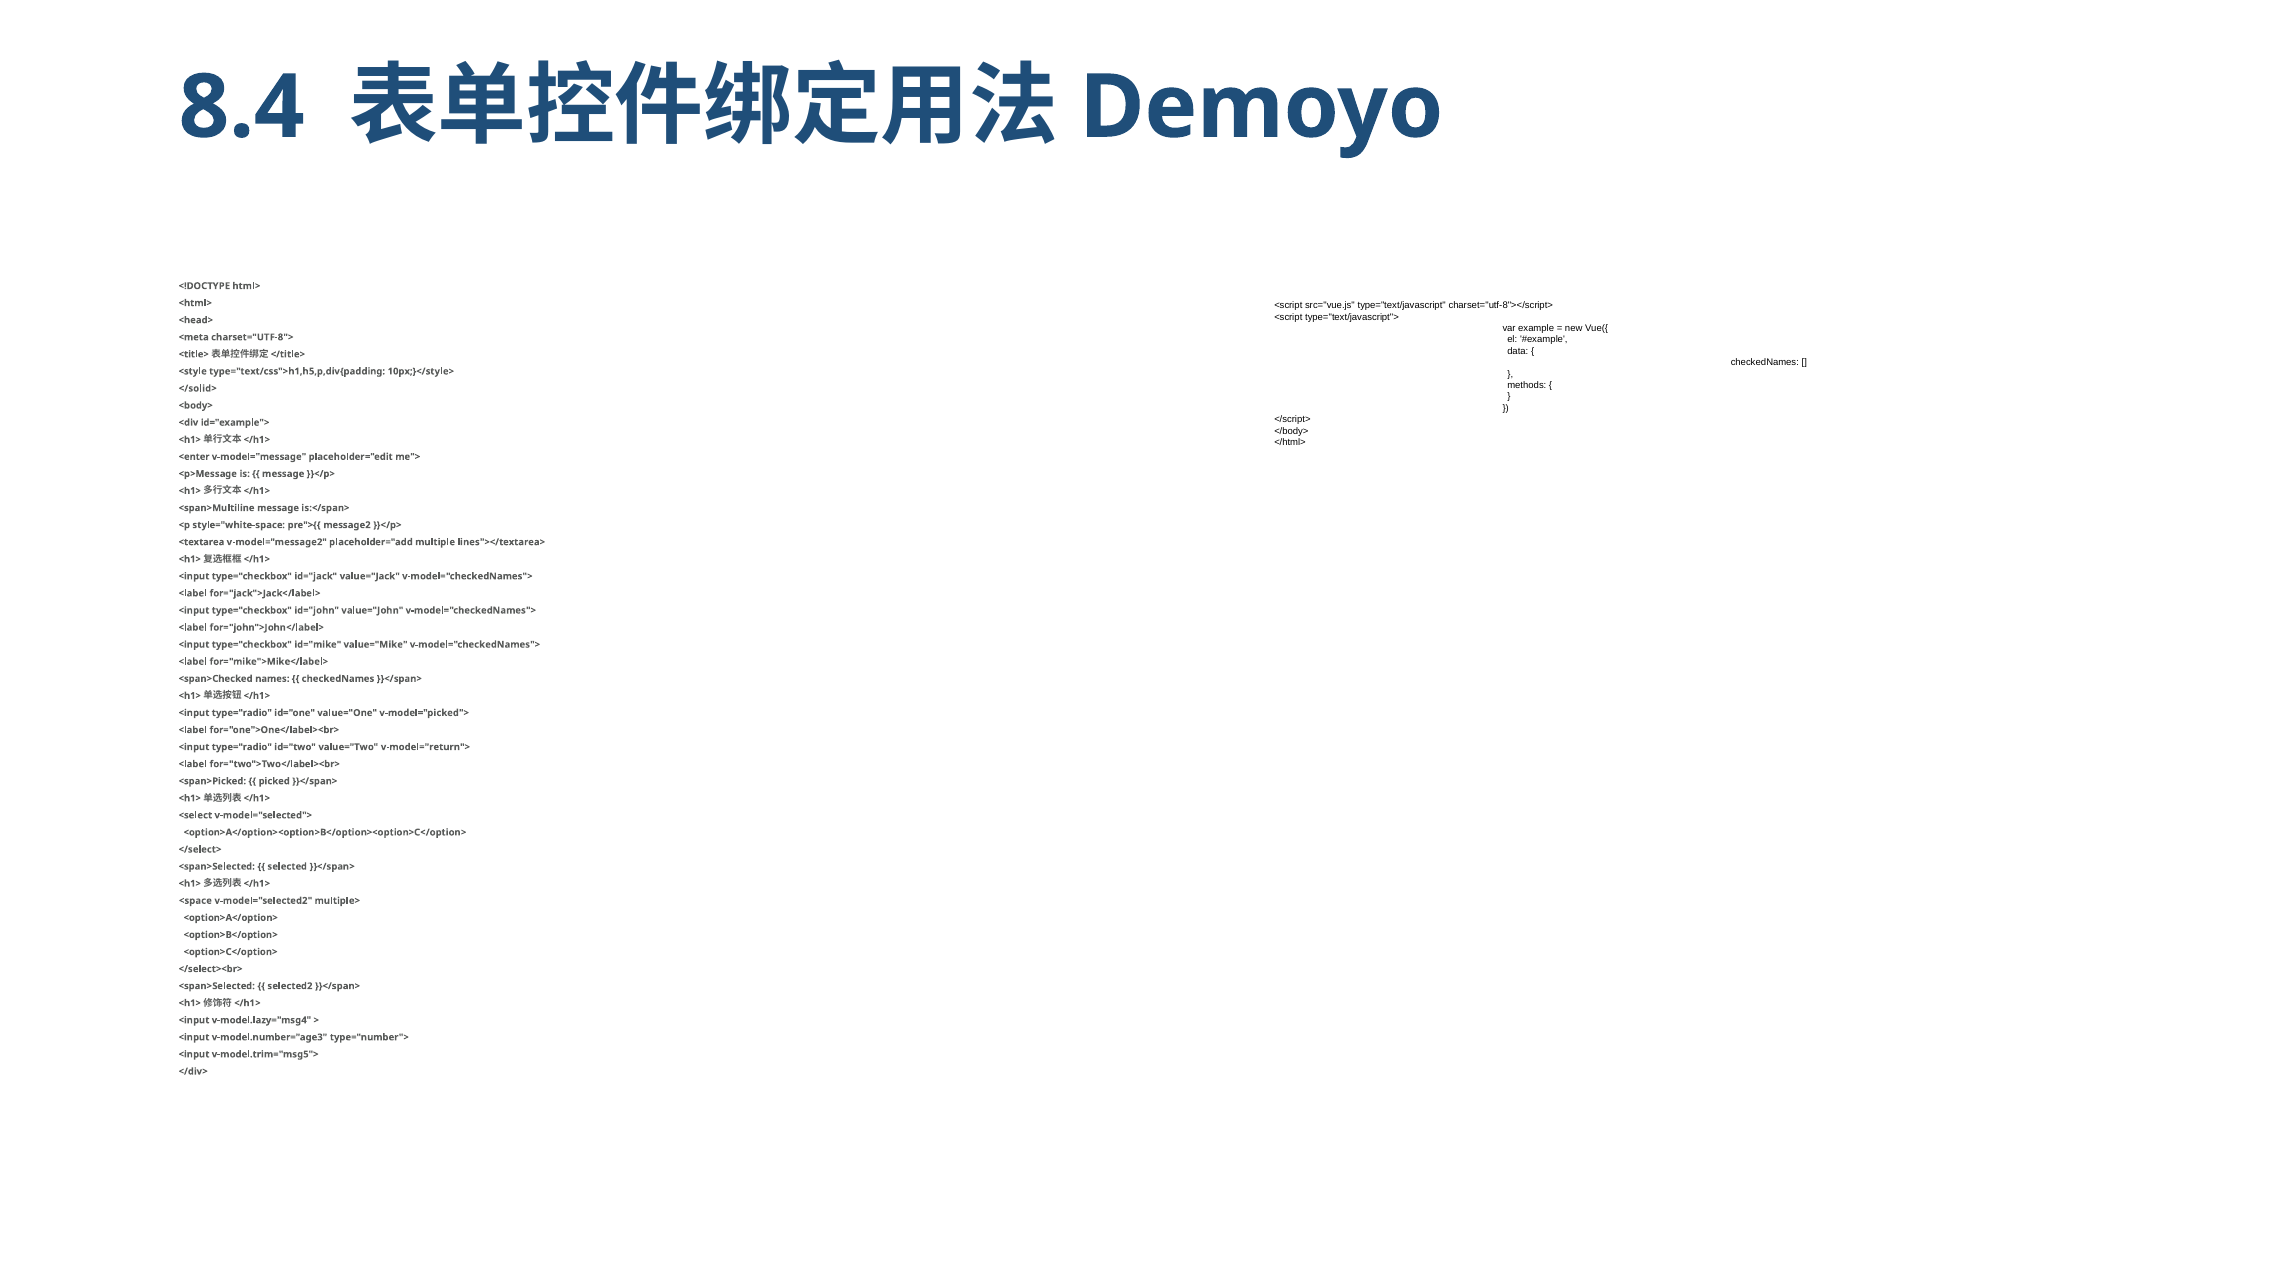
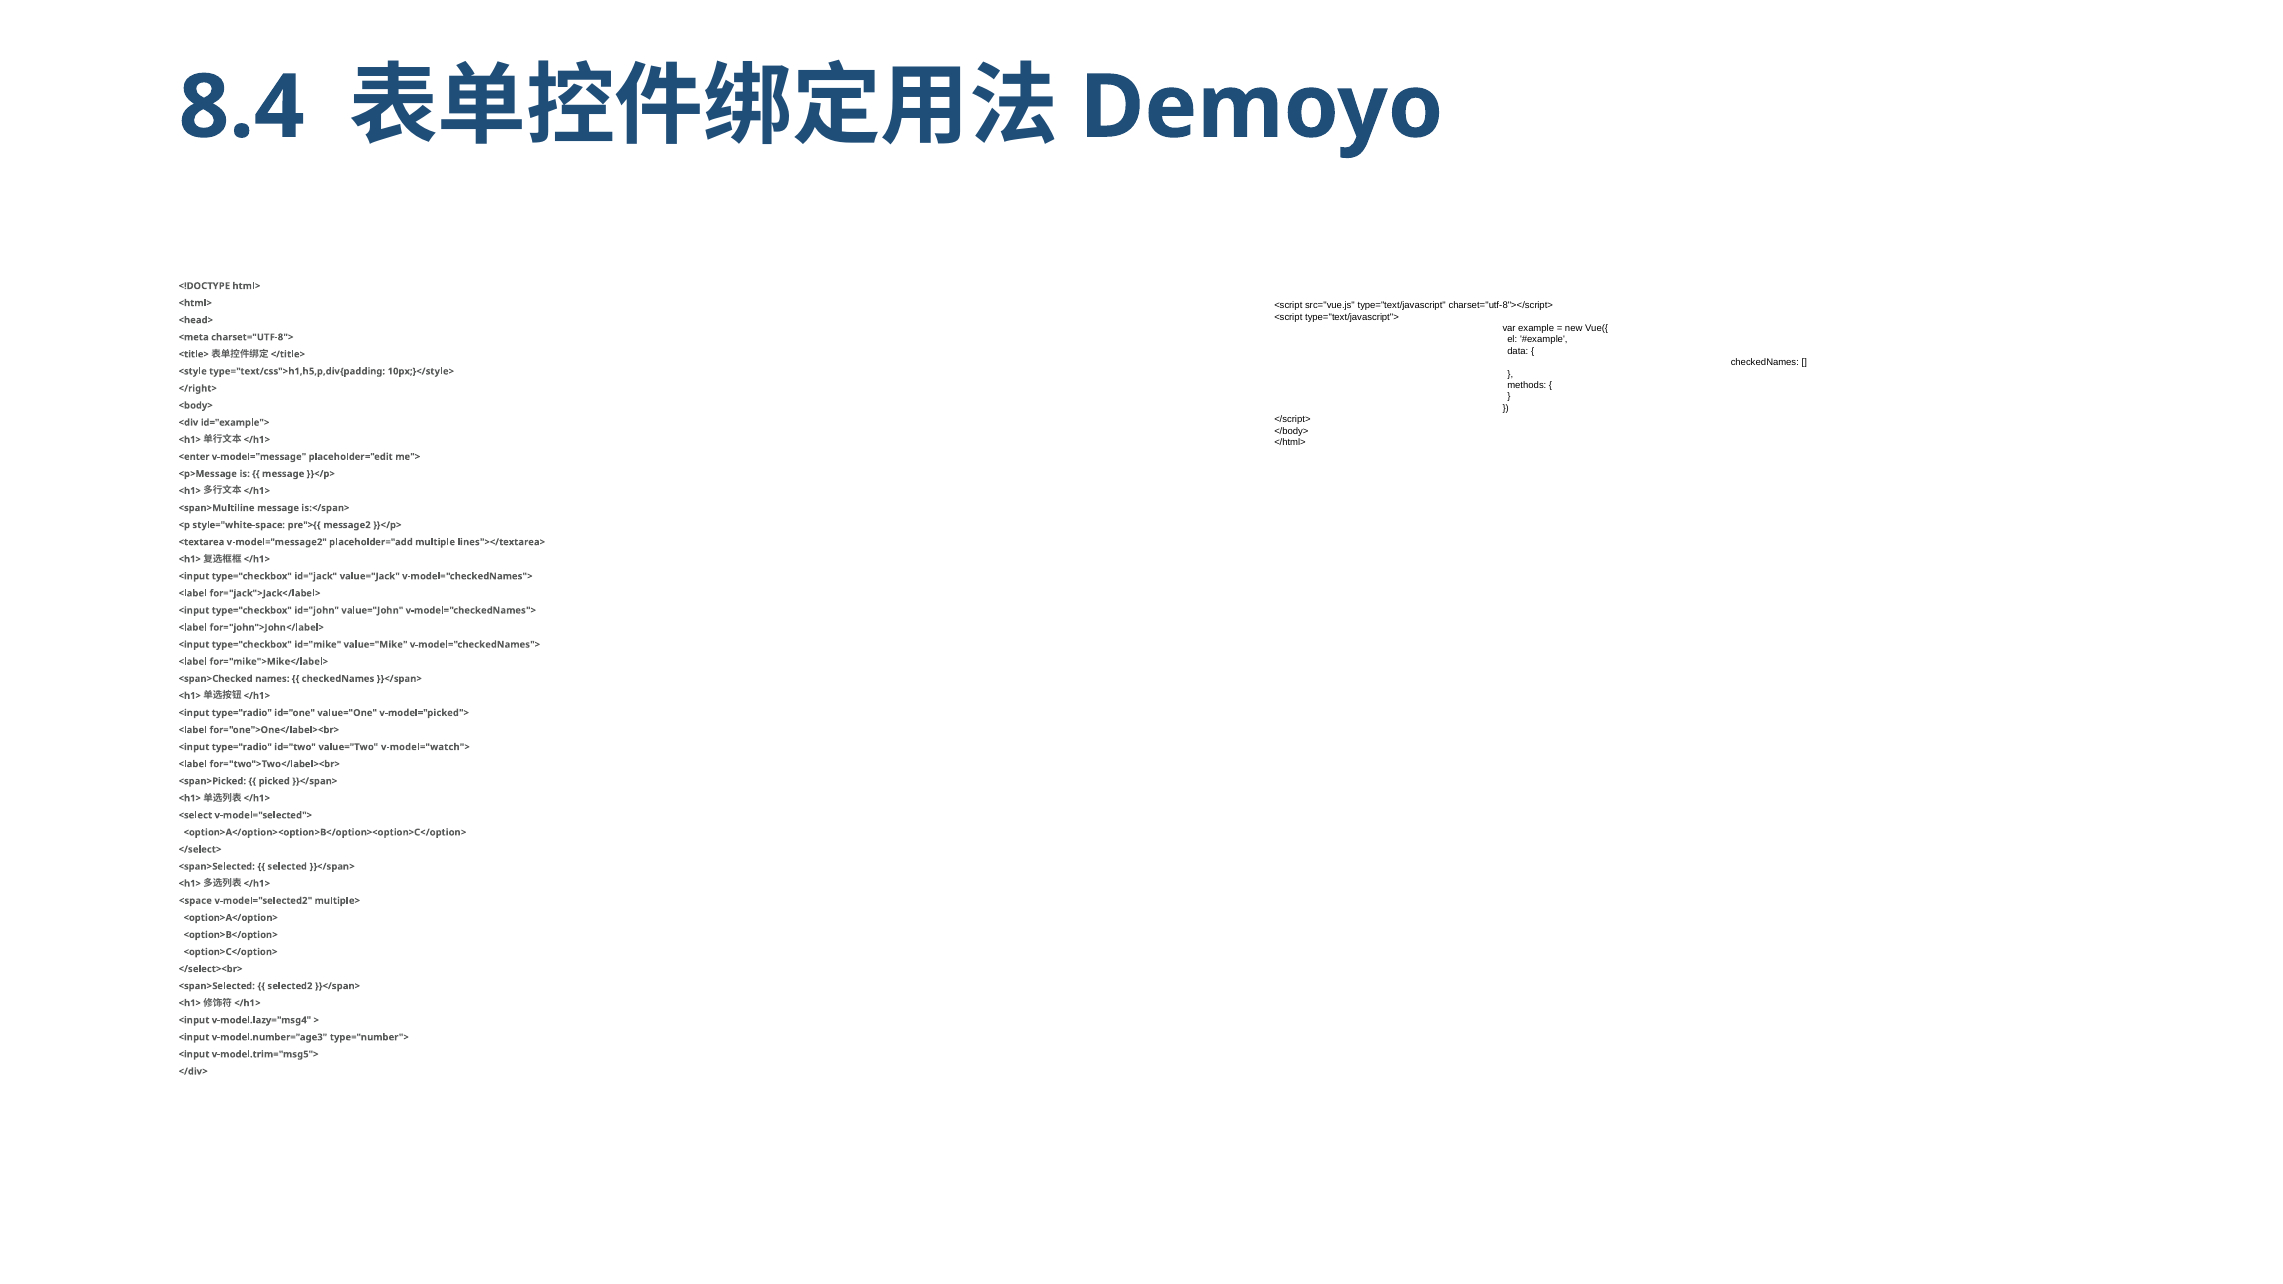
</solid>: </solid> -> </right>
v-model="return">: v-model="return"> -> v-model="watch">
